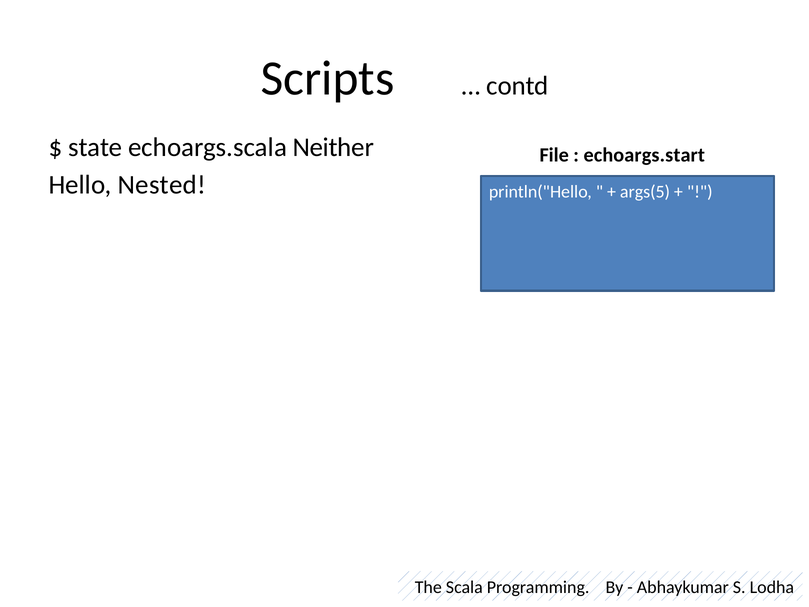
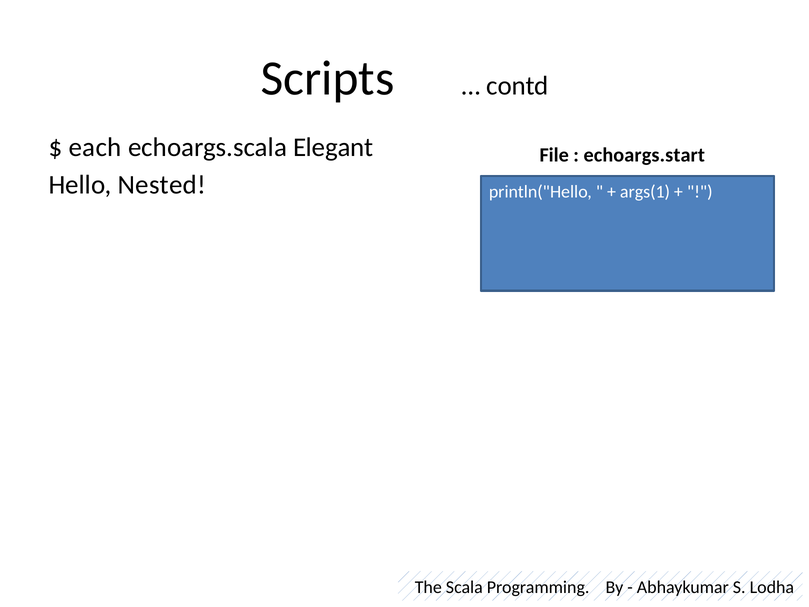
state: state -> each
Neither: Neither -> Elegant
args(5: args(5 -> args(1
